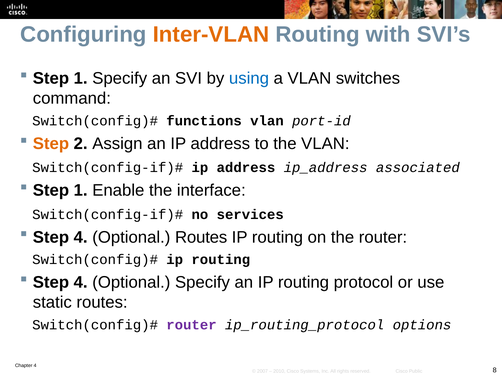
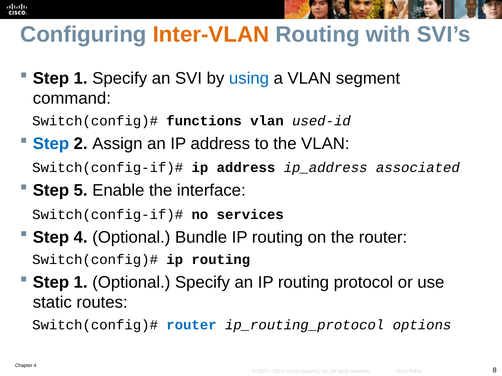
switches: switches -> segment
port-id: port-id -> used-id
Step at (51, 144) colour: orange -> blue
1 at (81, 191): 1 -> 5
Optional Routes: Routes -> Bundle
4 at (81, 283): 4 -> 1
router at (191, 325) colour: purple -> blue
